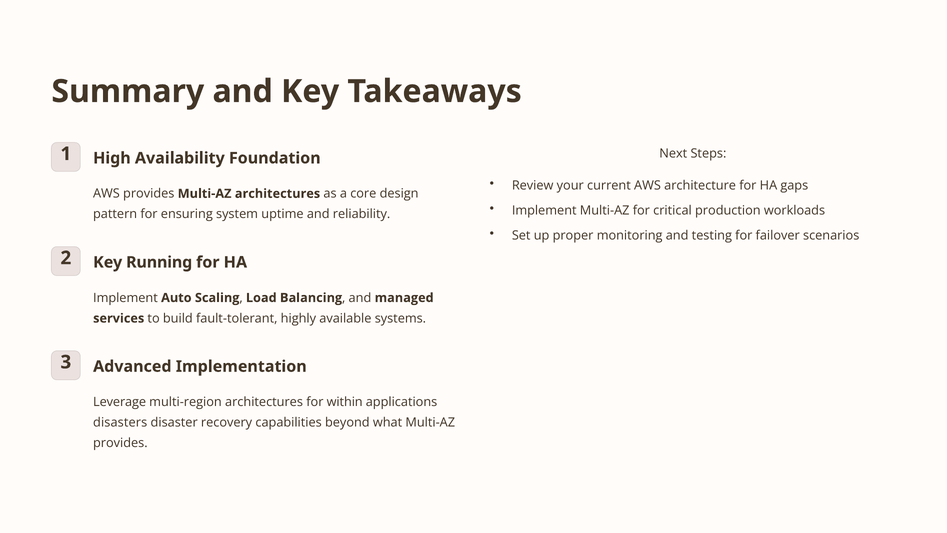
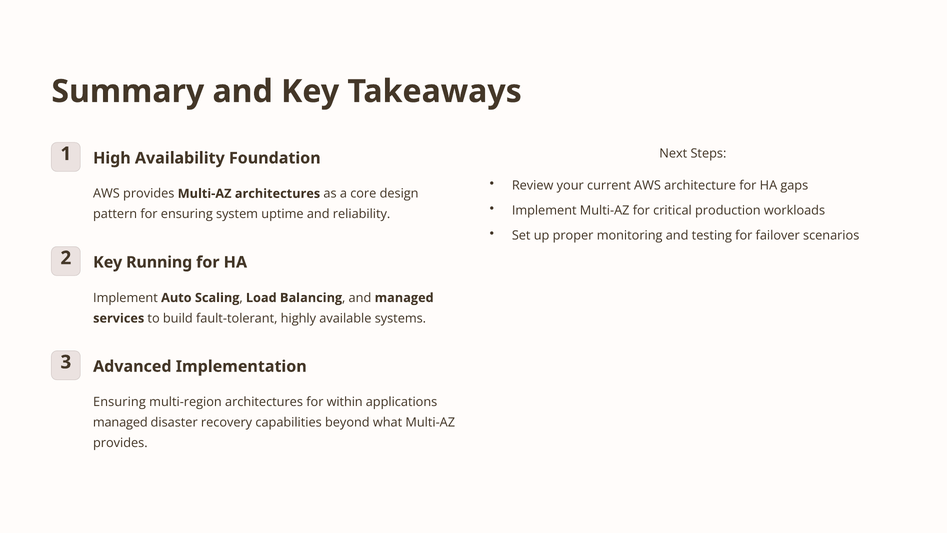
Leverage at (120, 402): Leverage -> Ensuring
disasters at (120, 422): disasters -> managed
